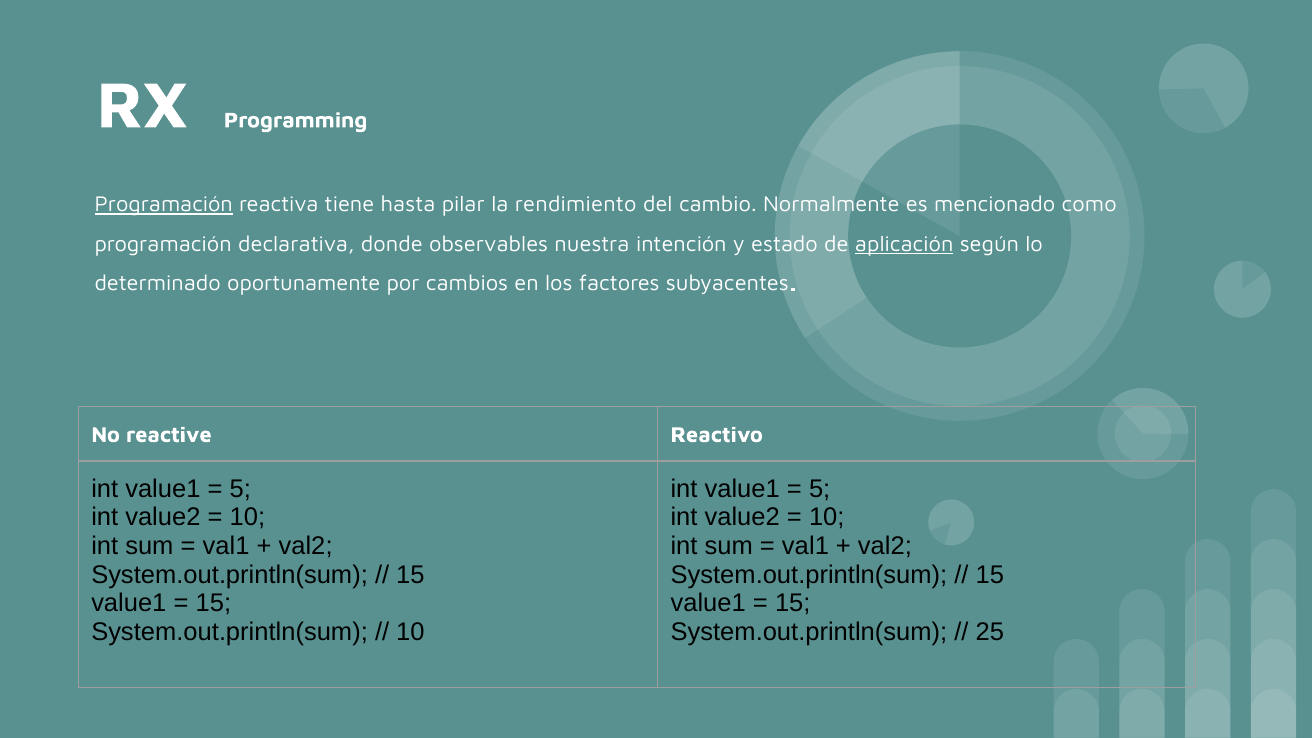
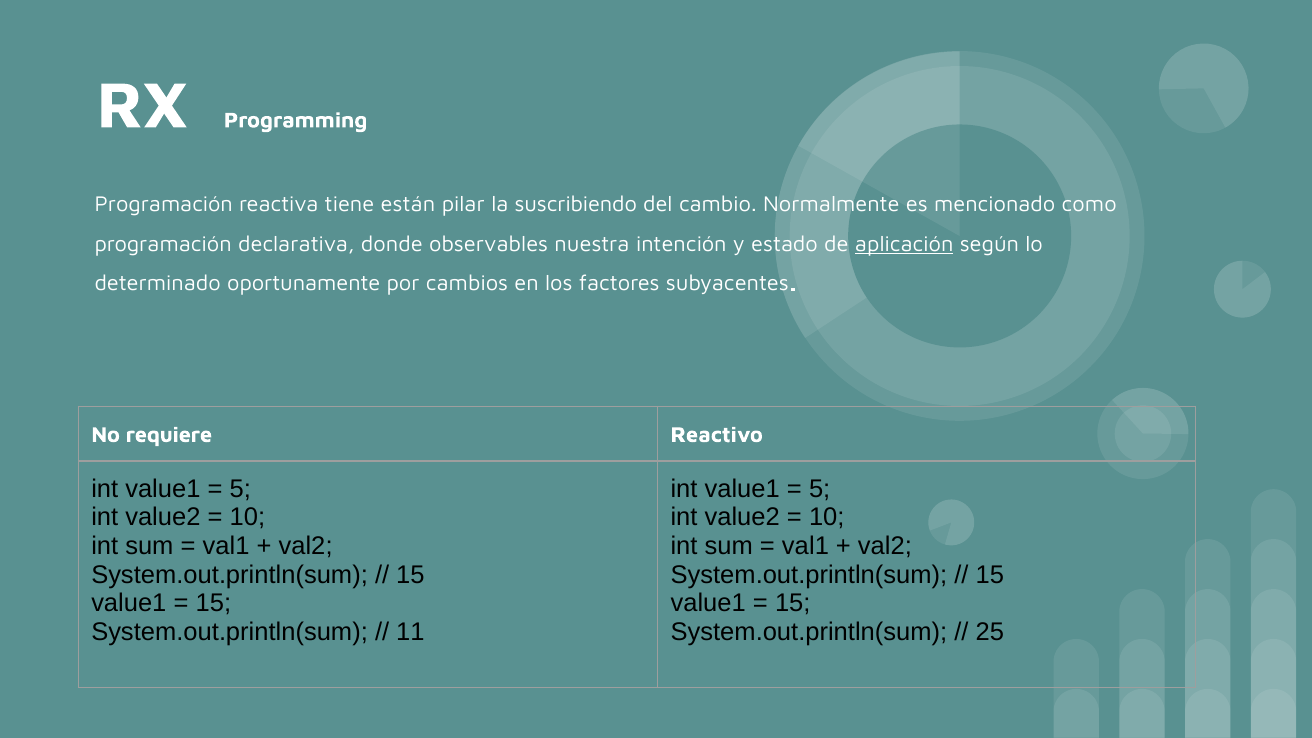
Programación at (164, 205) underline: present -> none
hasta: hasta -> están
rendimiento: rendimiento -> suscribiendo
reactive: reactive -> requiere
10 at (410, 632): 10 -> 11
